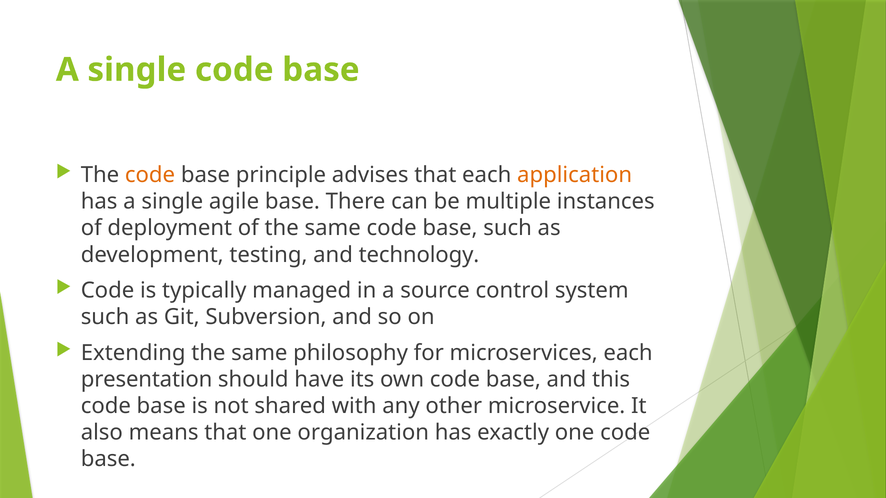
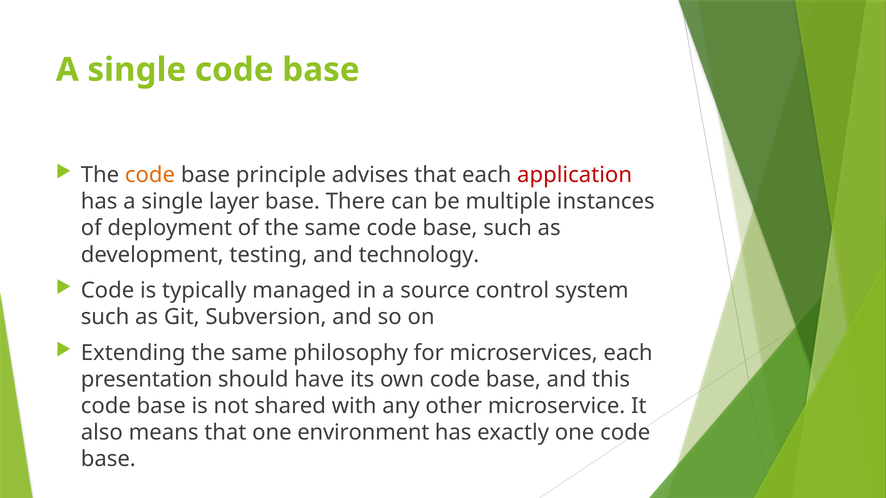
application colour: orange -> red
agile: agile -> layer
organization: organization -> environment
